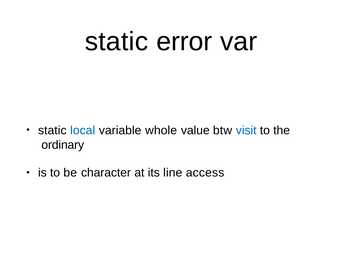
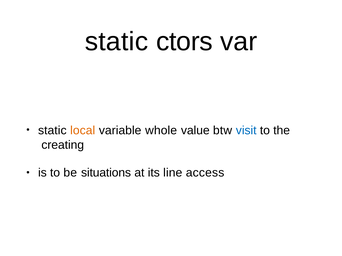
error: error -> ctors
local colour: blue -> orange
ordinary: ordinary -> creating
character: character -> situations
